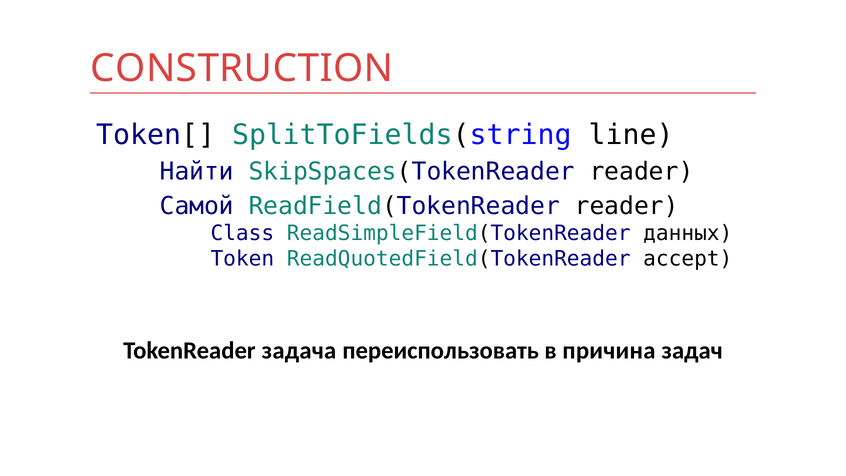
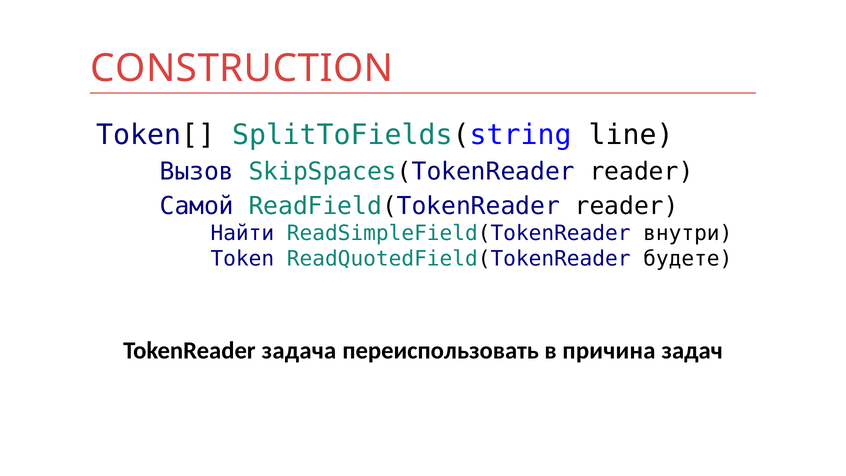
Найти: Найти -> Вызов
Class: Class -> Найти
данных: данных -> внутри
accept: accept -> будете
